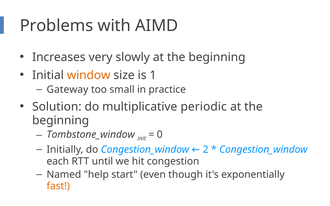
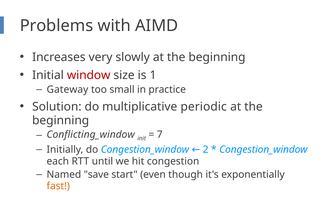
window colour: orange -> red
Tombstone_window: Tombstone_window -> Conflicting_window
0: 0 -> 7
help: help -> save
